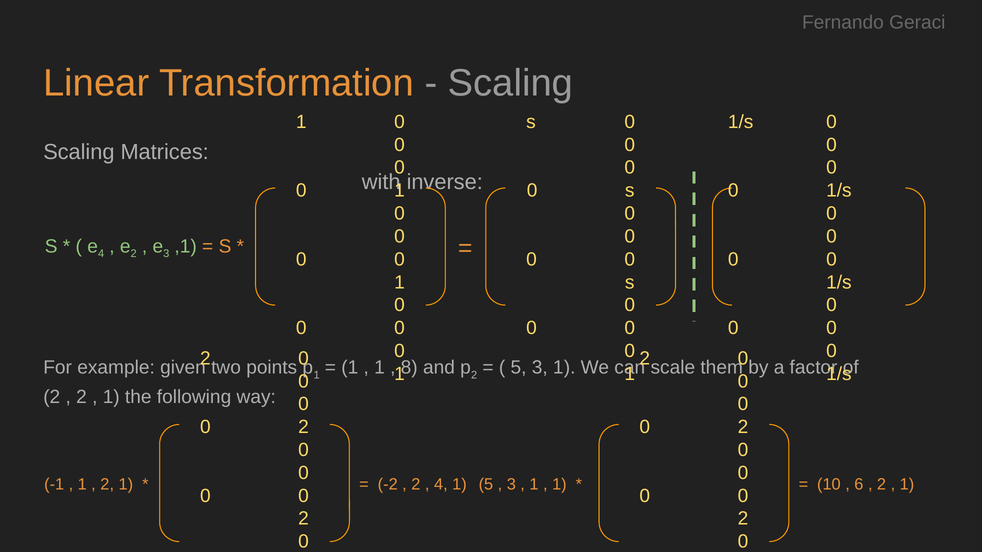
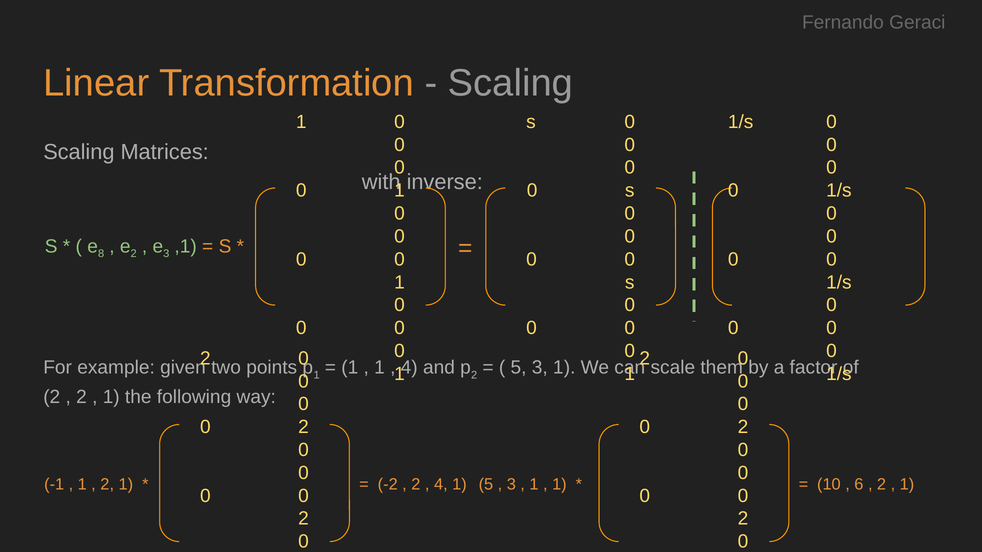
4 at (101, 254): 4 -> 8
8 at (409, 368): 8 -> 4
